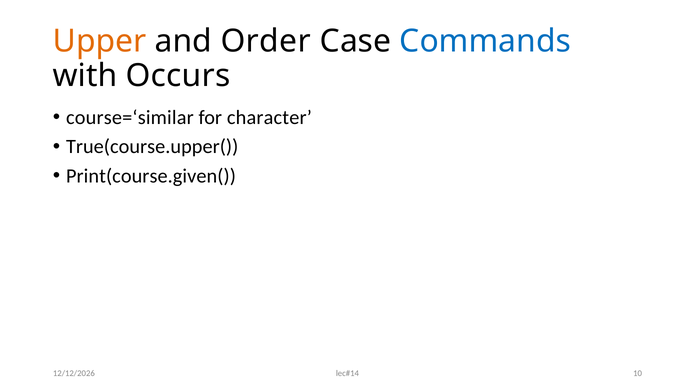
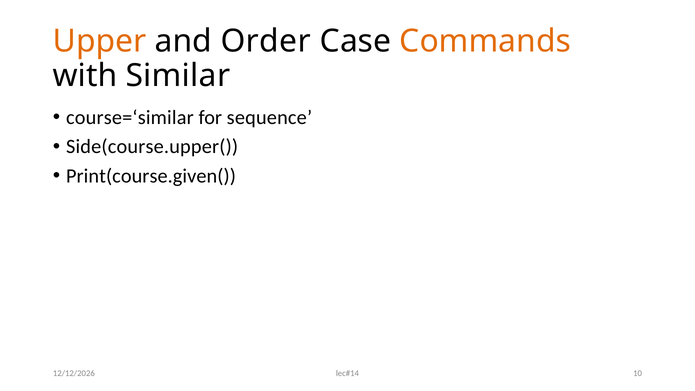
Commands colour: blue -> orange
Occurs: Occurs -> Similar
character: character -> sequence
True(course.upper(: True(course.upper( -> Side(course.upper(
